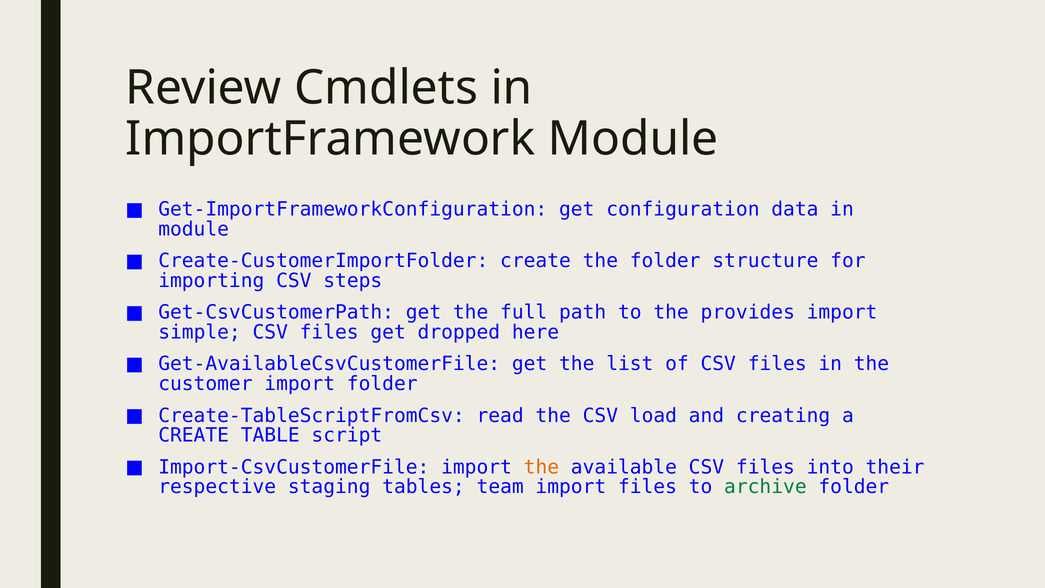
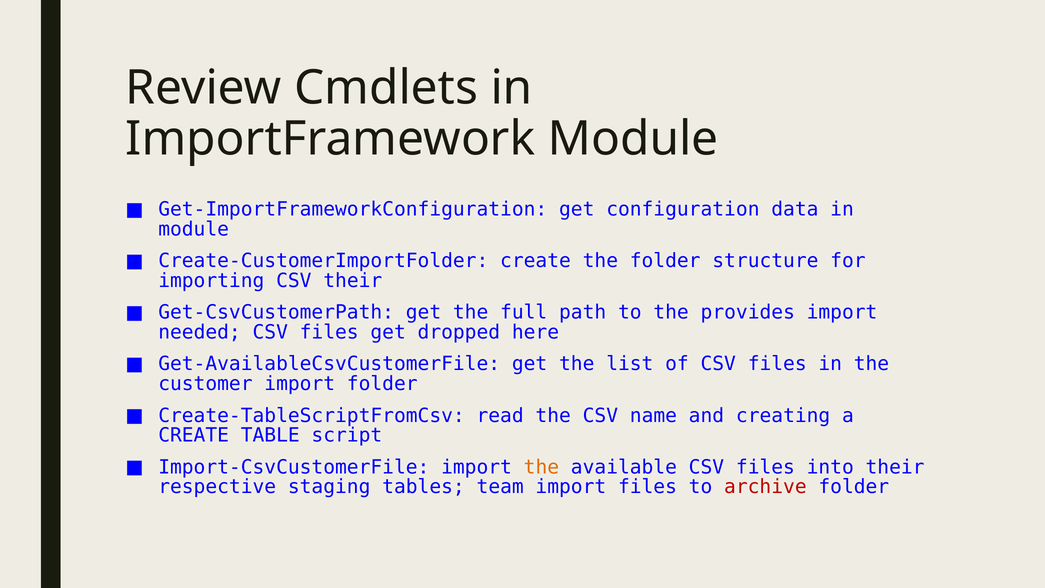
CSV steps: steps -> their
simple: simple -> needed
load: load -> name
archive colour: green -> red
